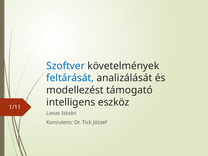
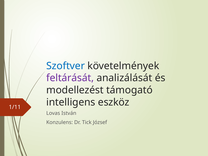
feltárását colour: blue -> purple
